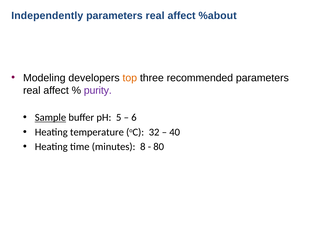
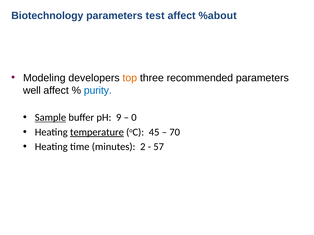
Independently: Independently -> Biotechnology
real at (155, 16): real -> test
real at (32, 91): real -> well
purity colour: purple -> blue
5: 5 -> 9
6: 6 -> 0
temperature underline: none -> present
32: 32 -> 45
40: 40 -> 70
8: 8 -> 2
80: 80 -> 57
